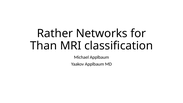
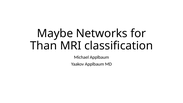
Rather: Rather -> Maybe
